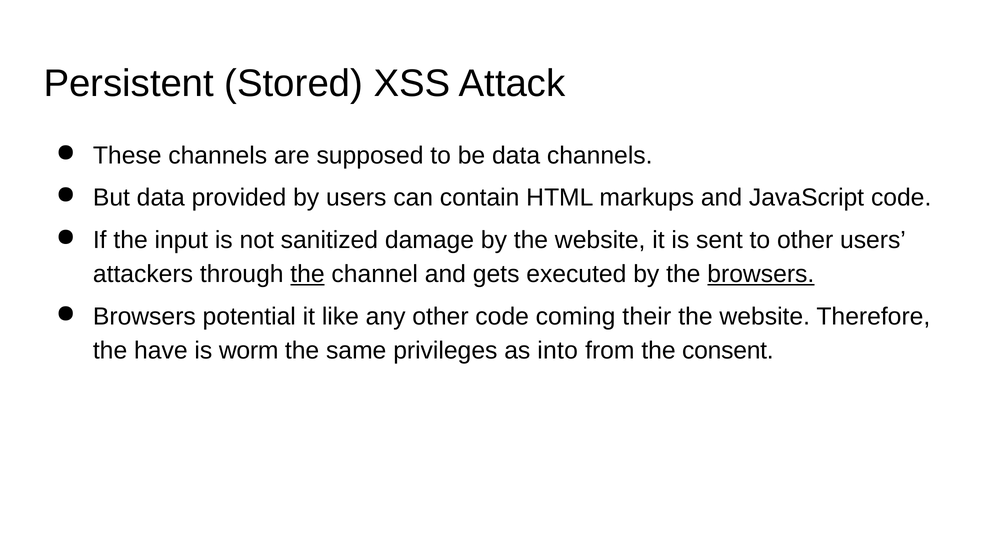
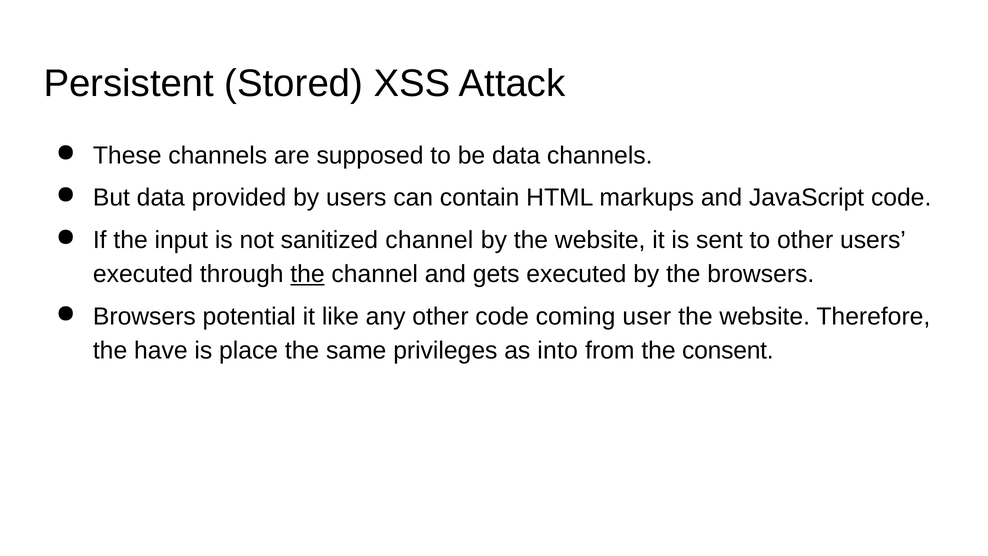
sanitized damage: damage -> channel
attackers at (143, 274): attackers -> executed
browsers at (761, 274) underline: present -> none
their: their -> user
worm: worm -> place
